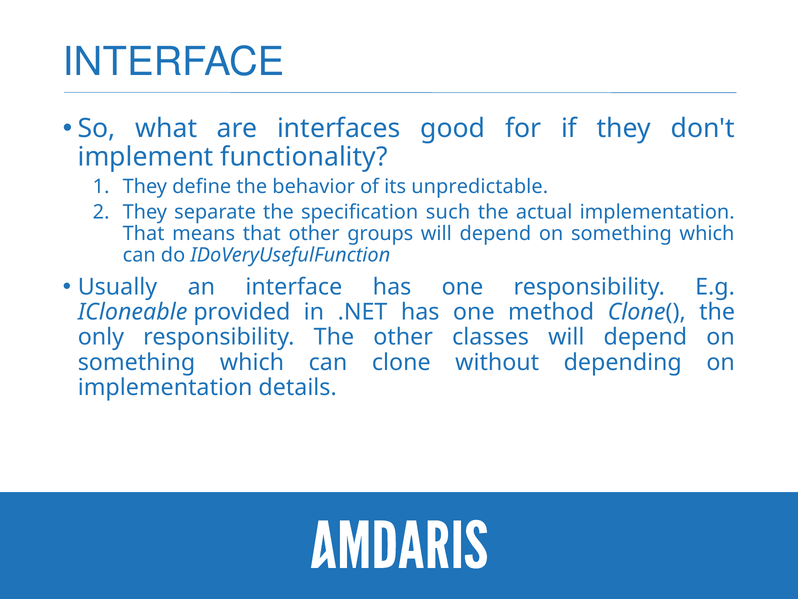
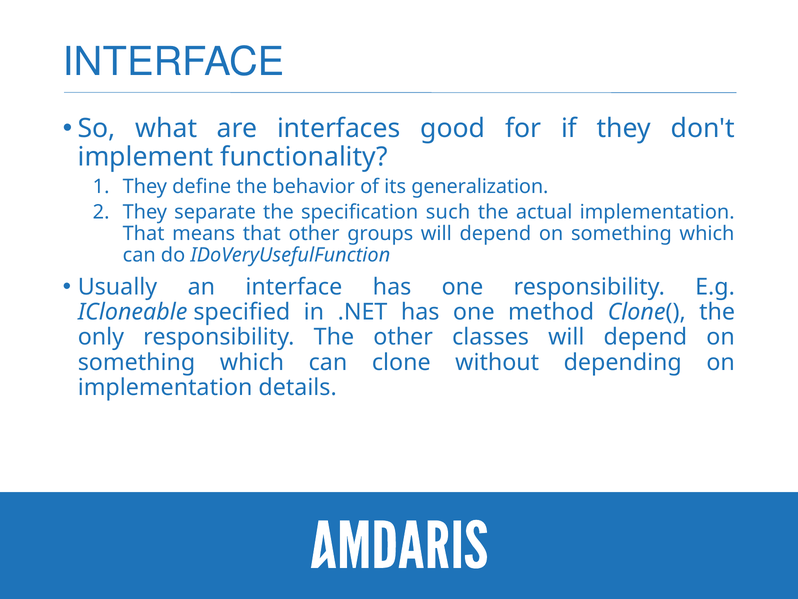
unpredictable: unpredictable -> generalization
provided: provided -> specified
